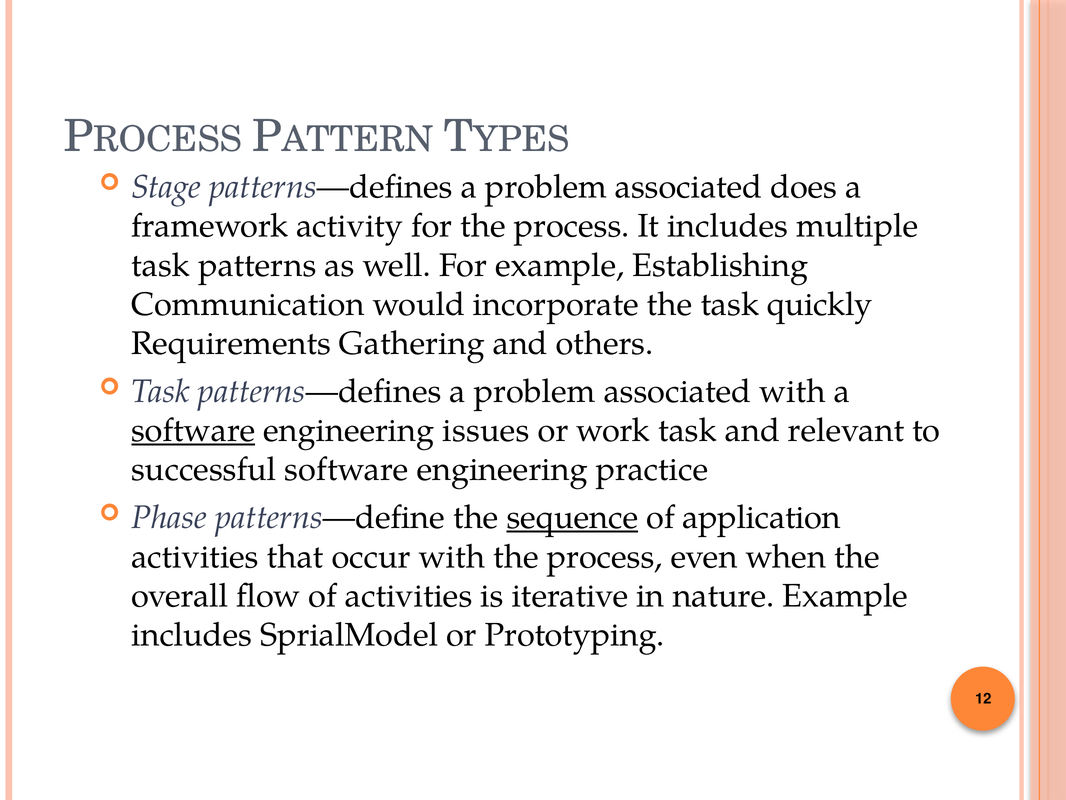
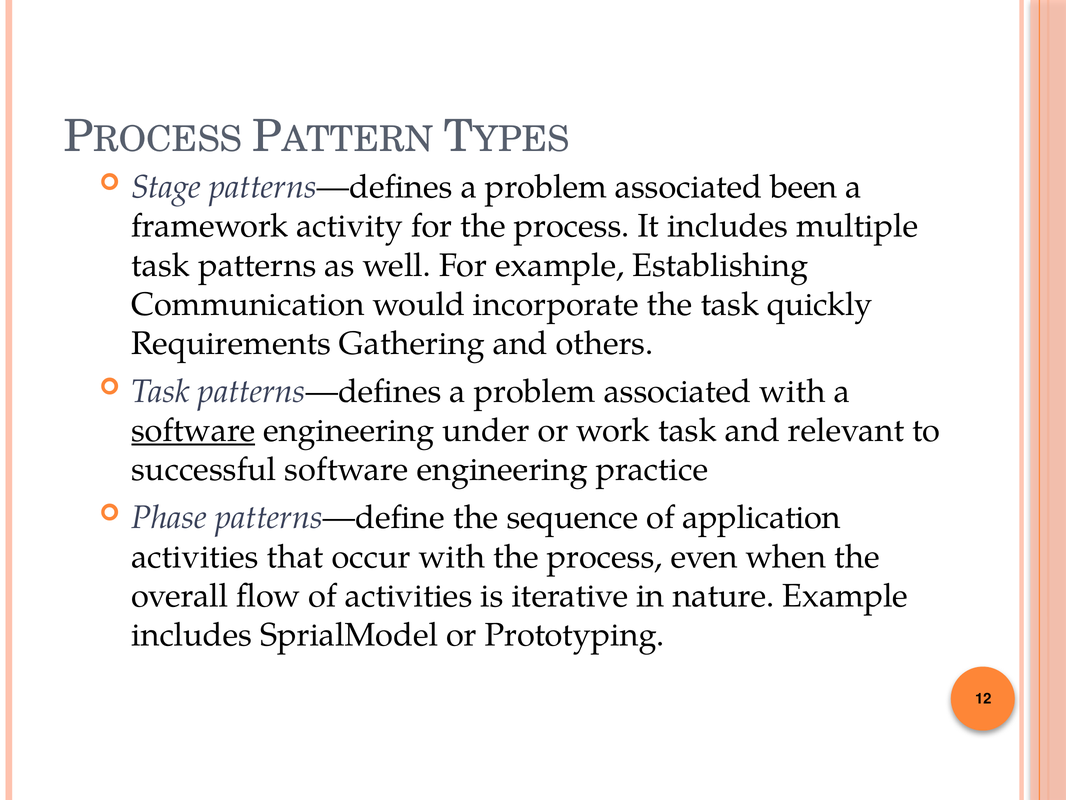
does: does -> been
issues: issues -> under
sequence underline: present -> none
